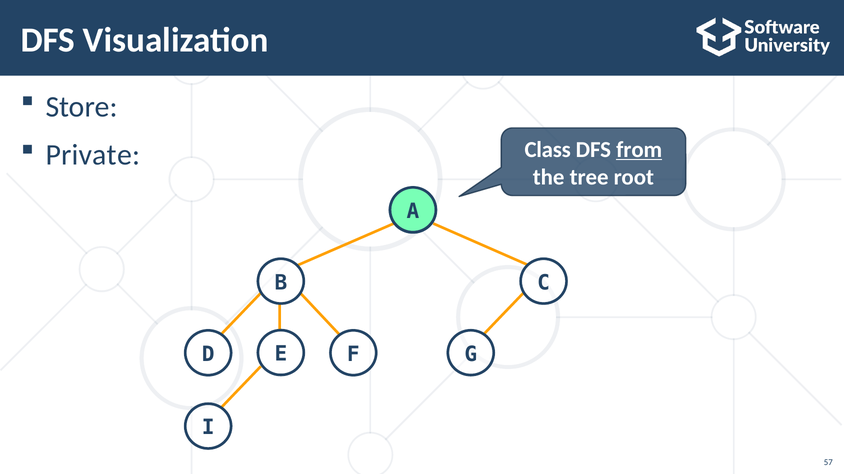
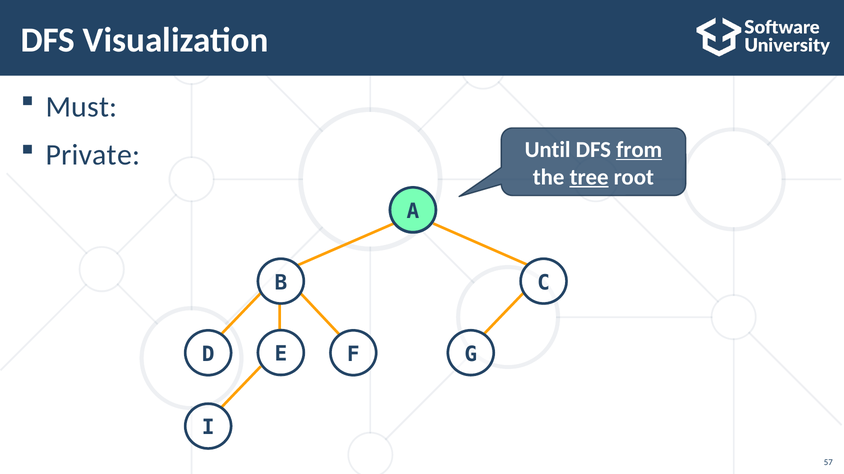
Store: Store -> Must
Class: Class -> Until
tree underline: none -> present
